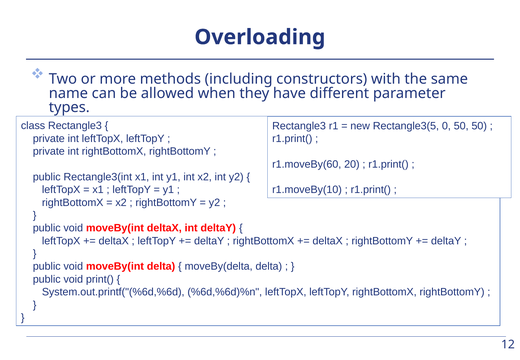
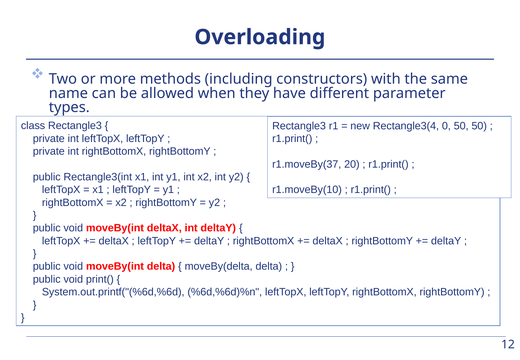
Rectangle3(5: Rectangle3(5 -> Rectangle3(4
r1.moveBy(60: r1.moveBy(60 -> r1.moveBy(37
